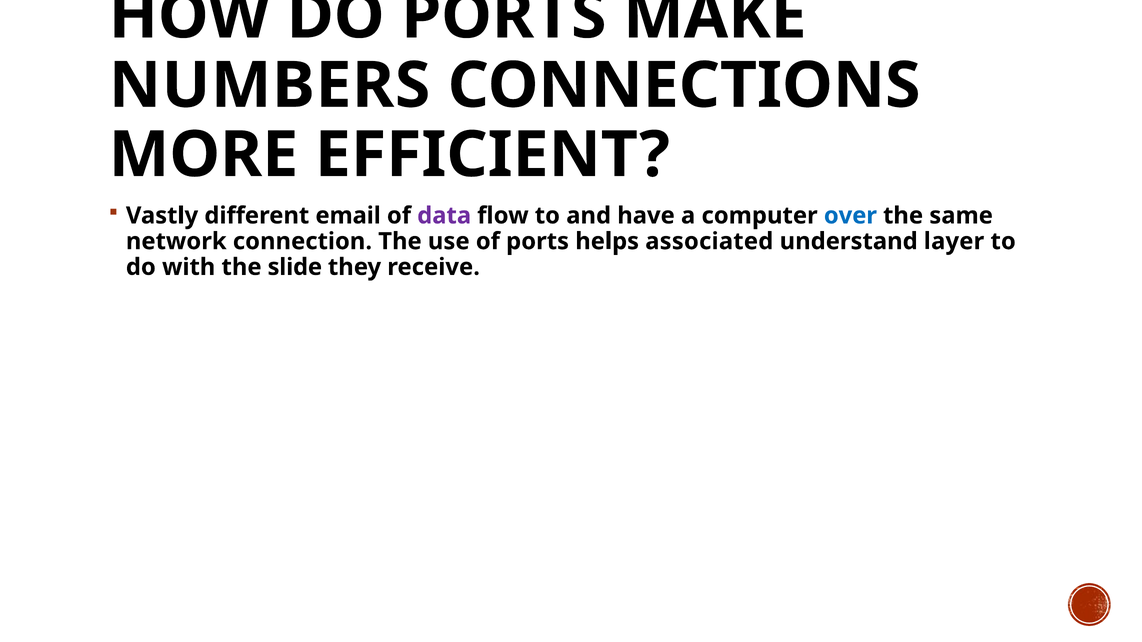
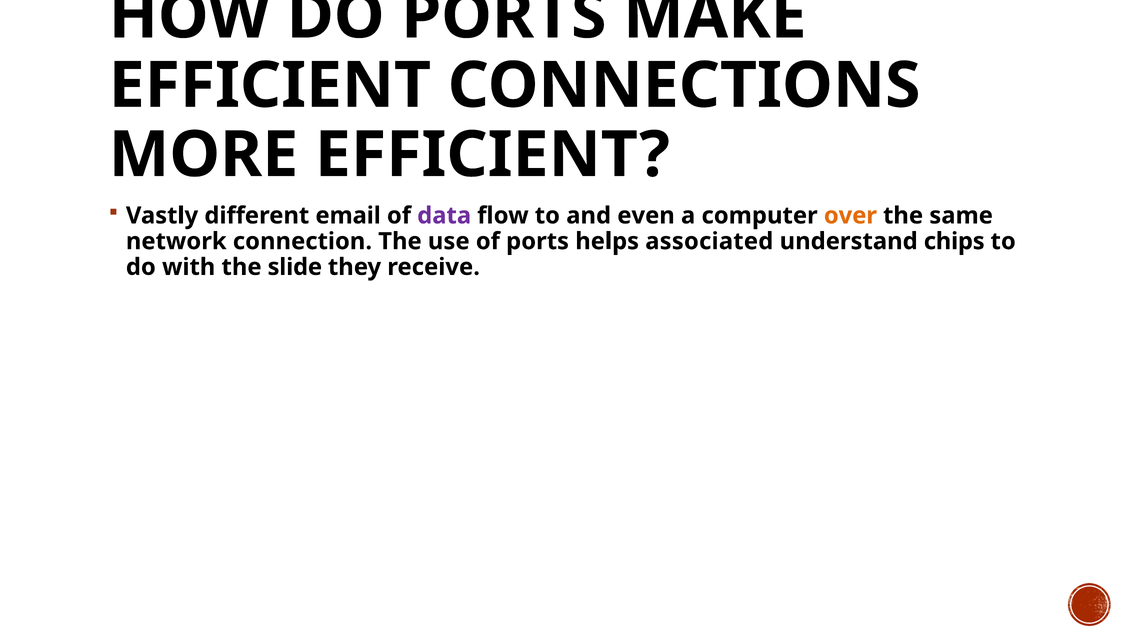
NUMBERS at (270, 86): NUMBERS -> EFFICIENT
have: have -> even
over colour: blue -> orange
layer: layer -> chips
